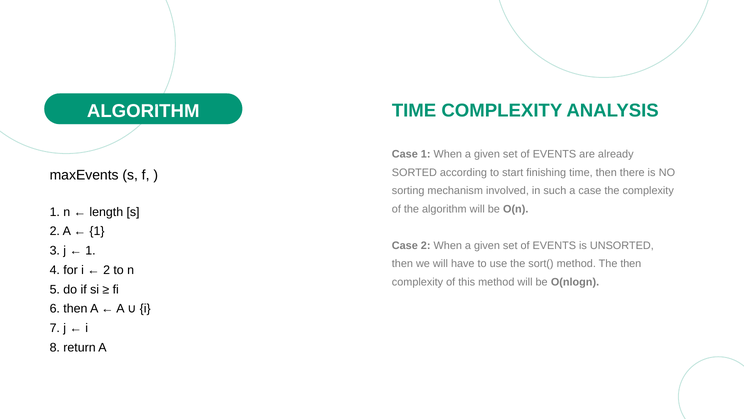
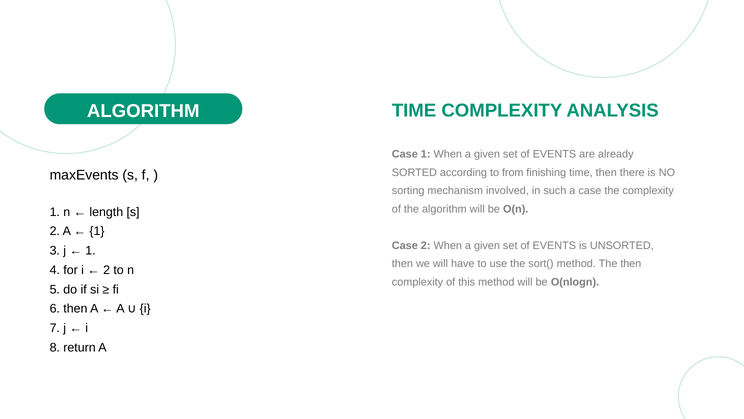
start: start -> from
